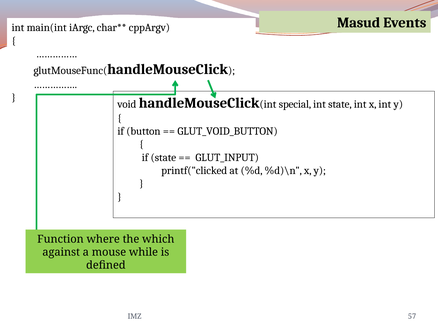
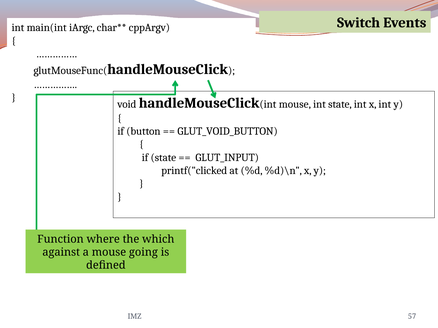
Masud: Masud -> Switch
int special: special -> mouse
while: while -> going
